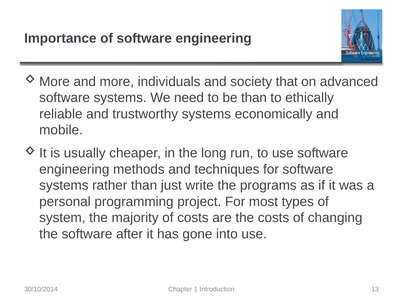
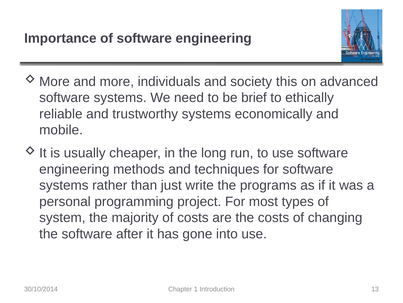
that: that -> this
be than: than -> brief
